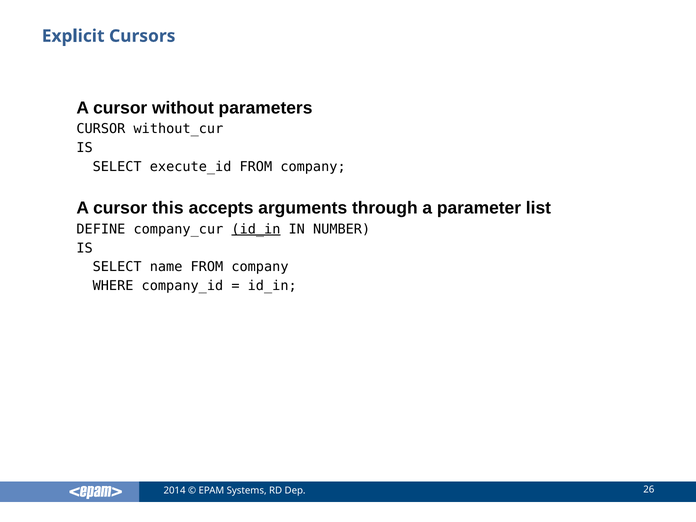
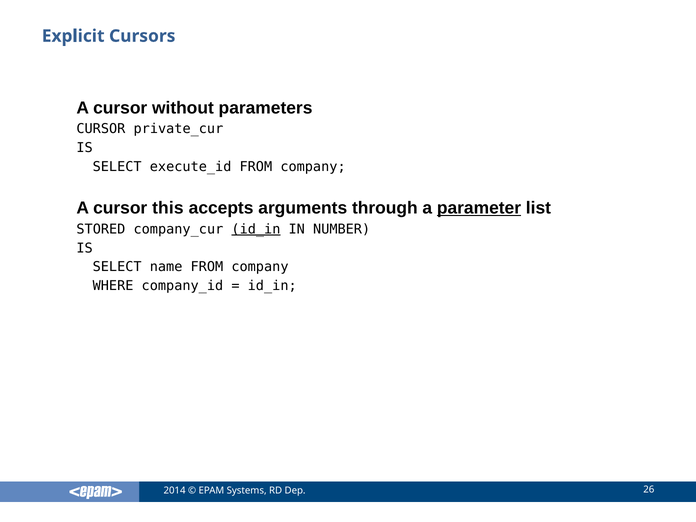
without_cur: without_cur -> private_cur
parameter underline: none -> present
DEFINE: DEFINE -> STORED
